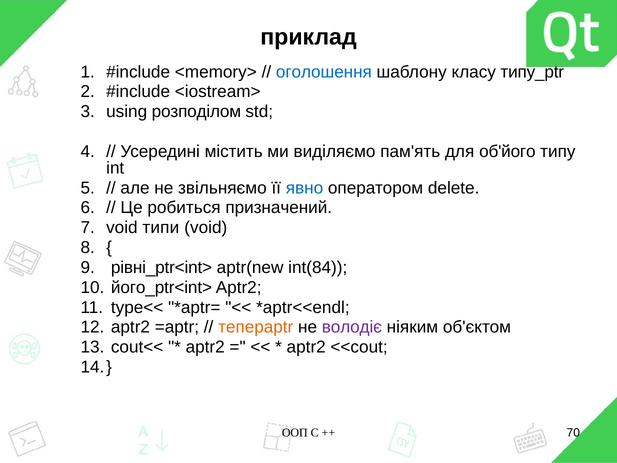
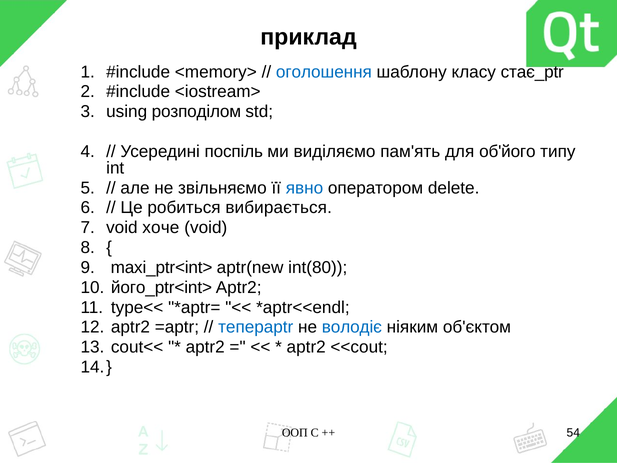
типу_ptr: типу_ptr -> стає_ptr
містить: містить -> поспіль
призначений: призначений -> вибирається
типи: типи -> хоче
рівні_ptr<int>: рівні_ptr<int> -> maxi_ptr<int>
int(84: int(84 -> int(80
теперaptr colour: orange -> blue
володіє colour: purple -> blue
70: 70 -> 54
